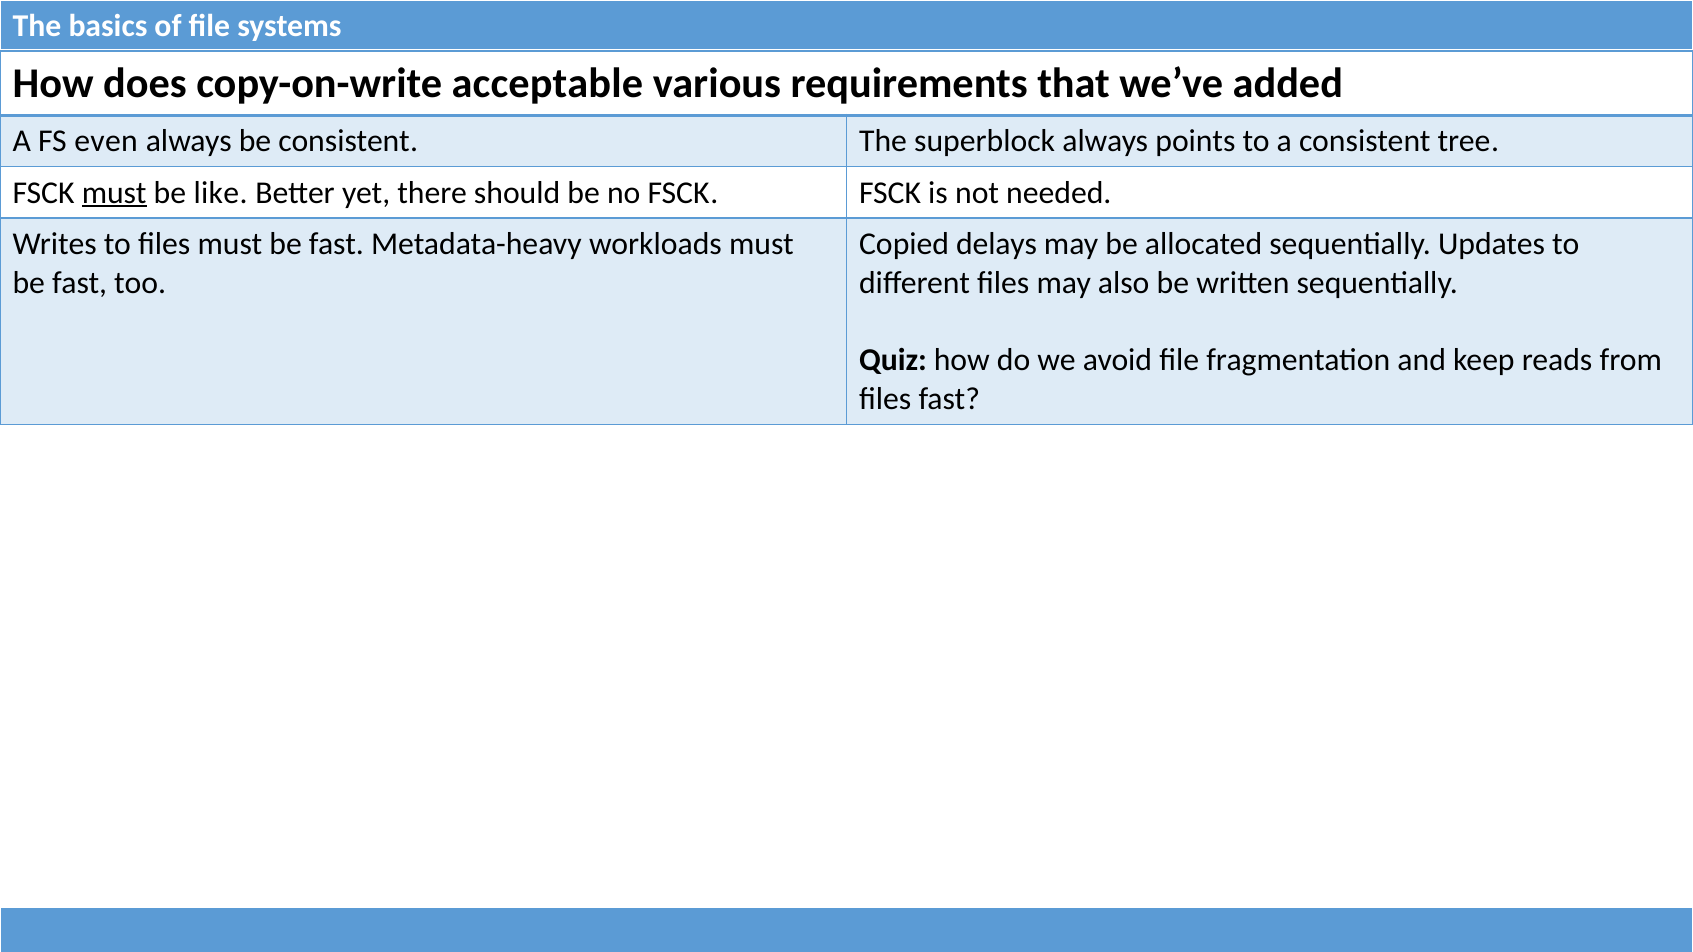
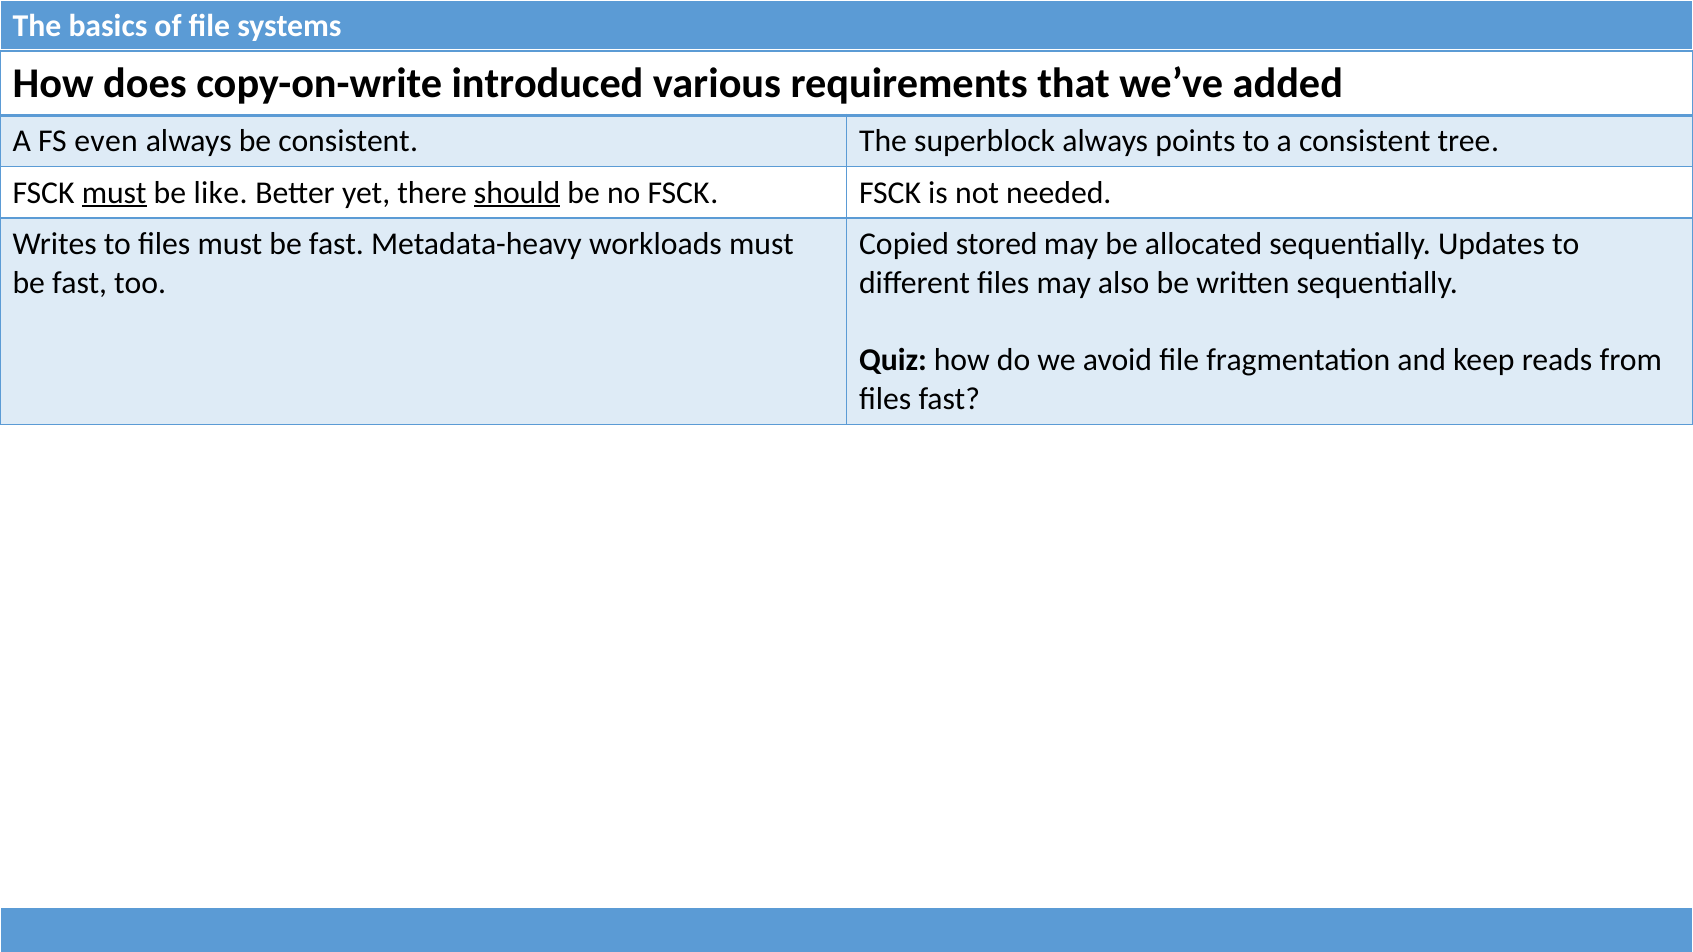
acceptable: acceptable -> introduced
should underline: none -> present
delays: delays -> stored
